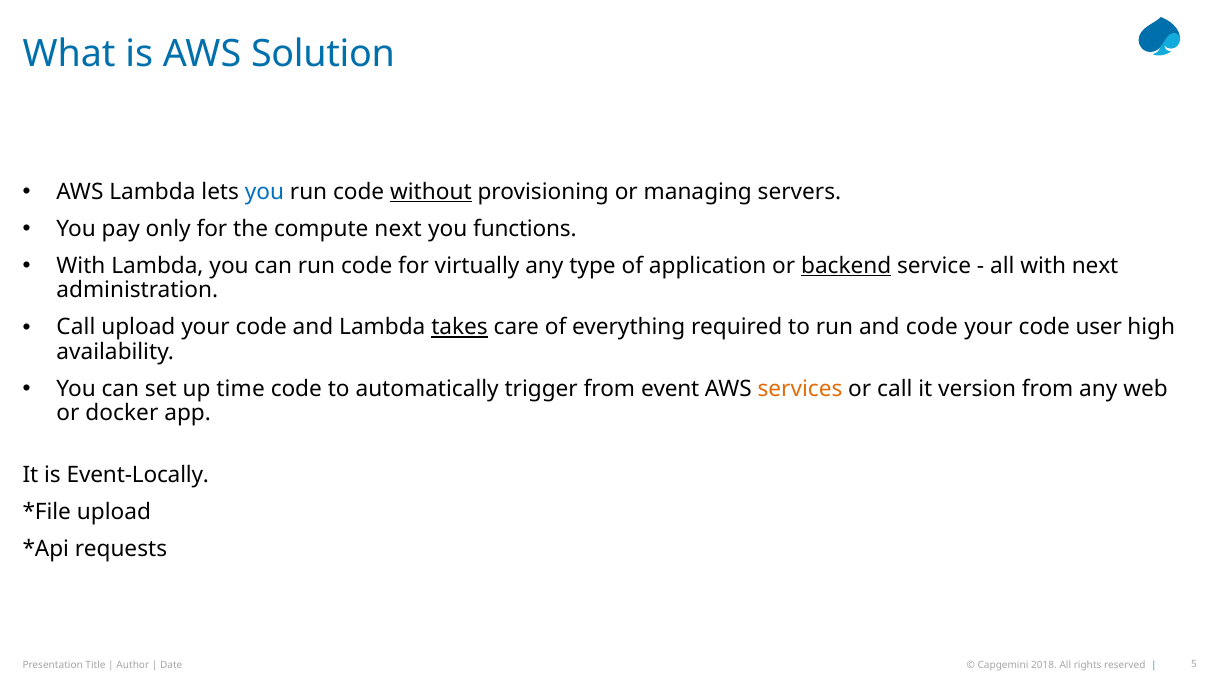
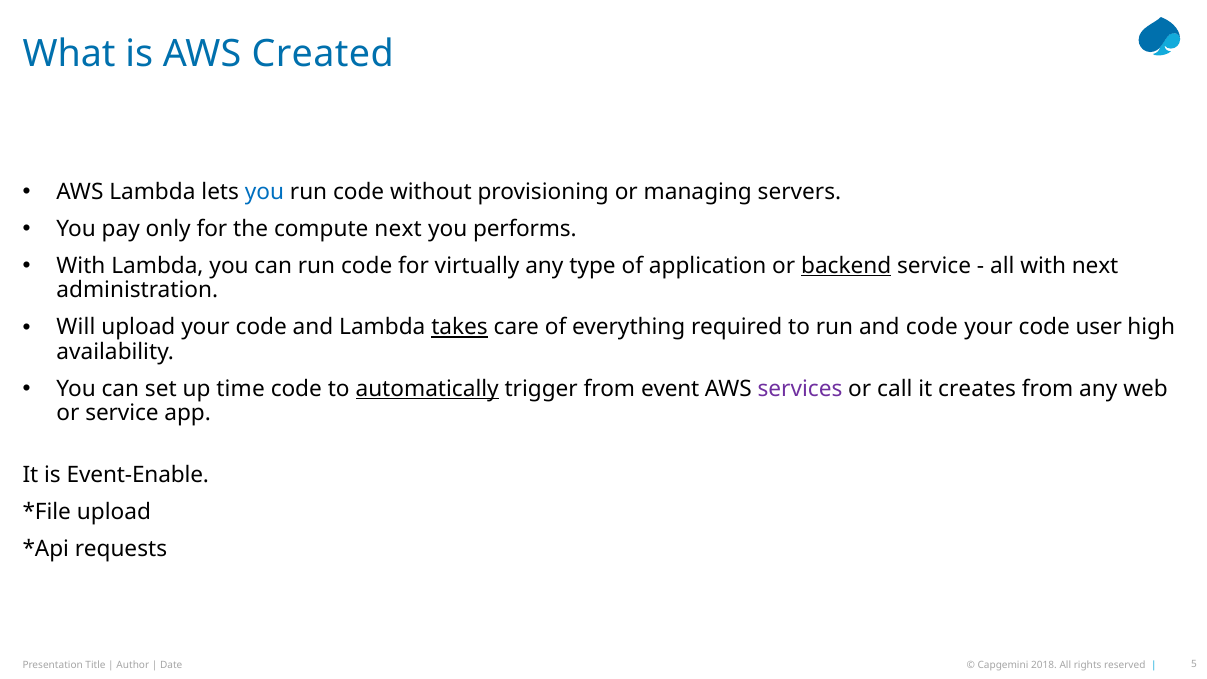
Solution: Solution -> Created
without underline: present -> none
functions: functions -> performs
Call at (76, 327): Call -> Will
automatically underline: none -> present
services colour: orange -> purple
version: version -> creates
or docker: docker -> service
Event-Locally: Event-Locally -> Event-Enable
